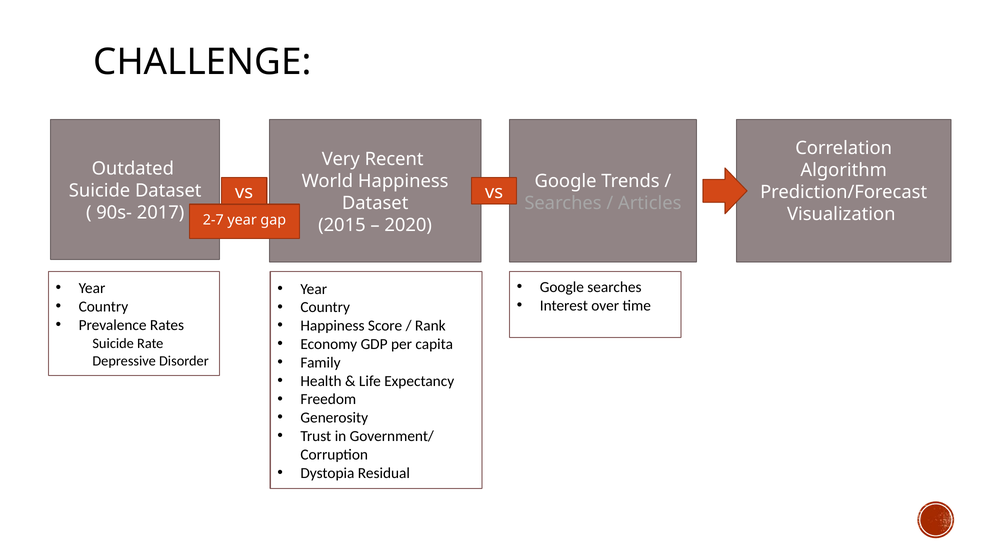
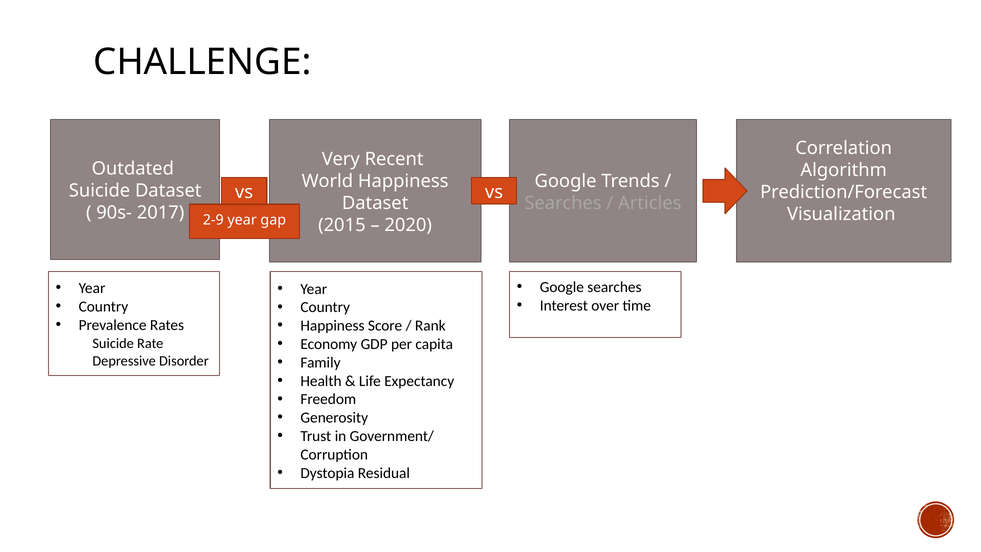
2-7: 2-7 -> 2-9
